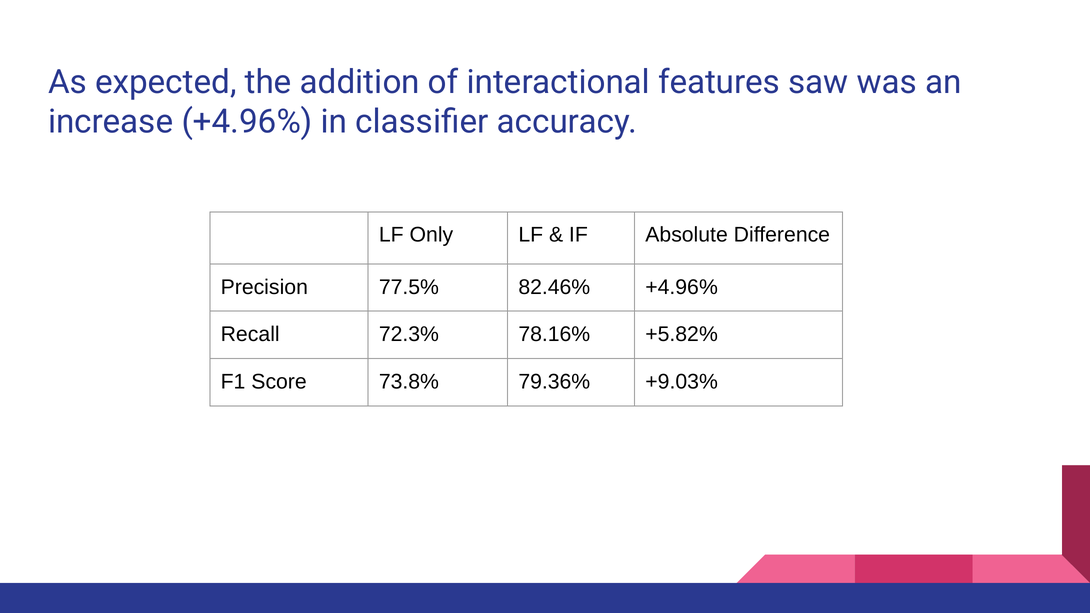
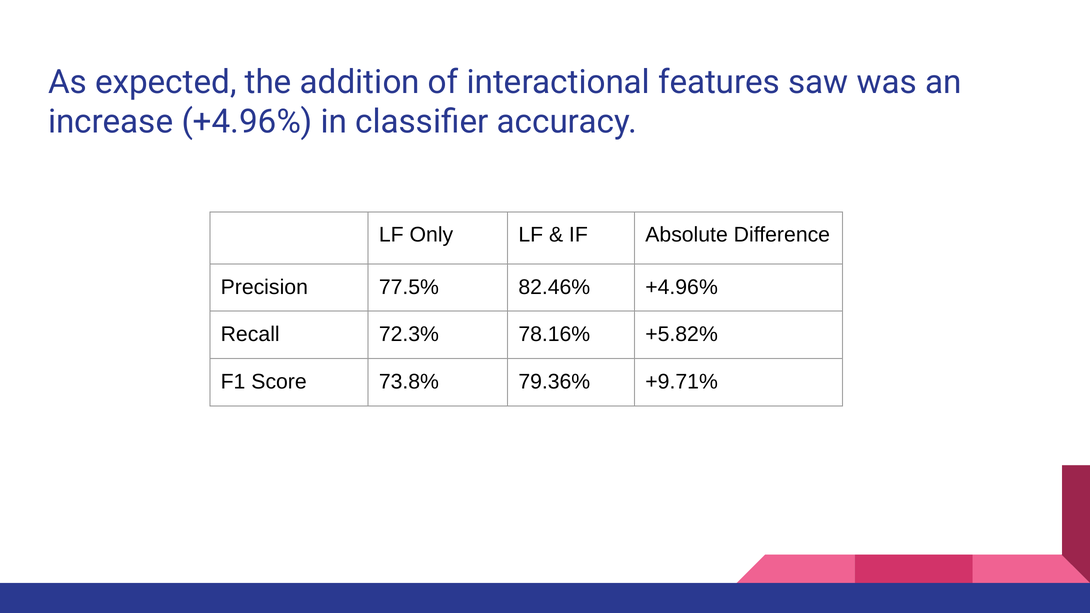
+9.03%: +9.03% -> +9.71%
